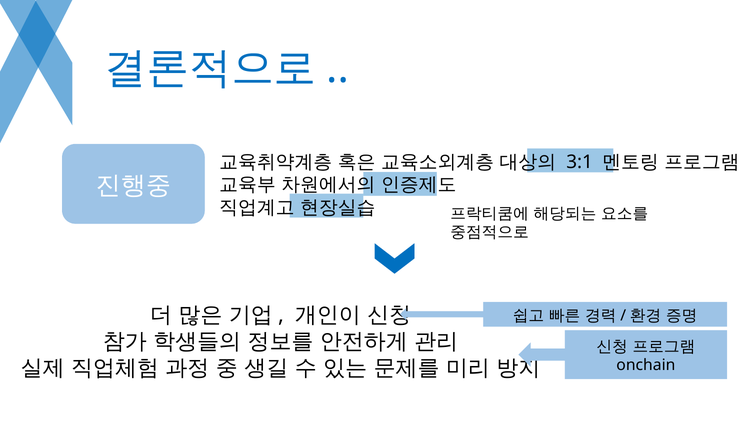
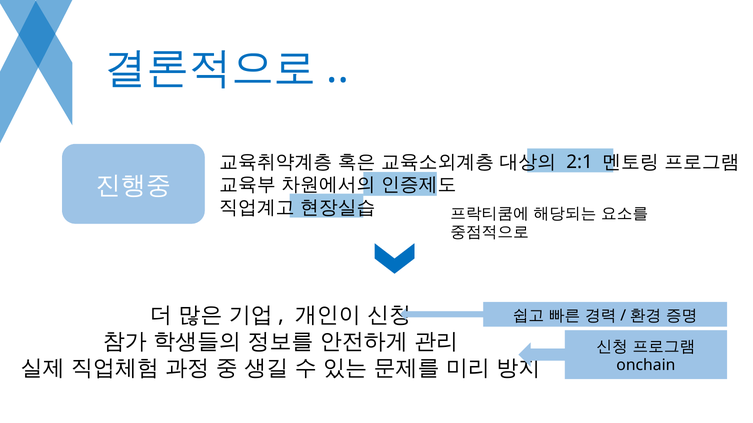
3:1: 3:1 -> 2:1
